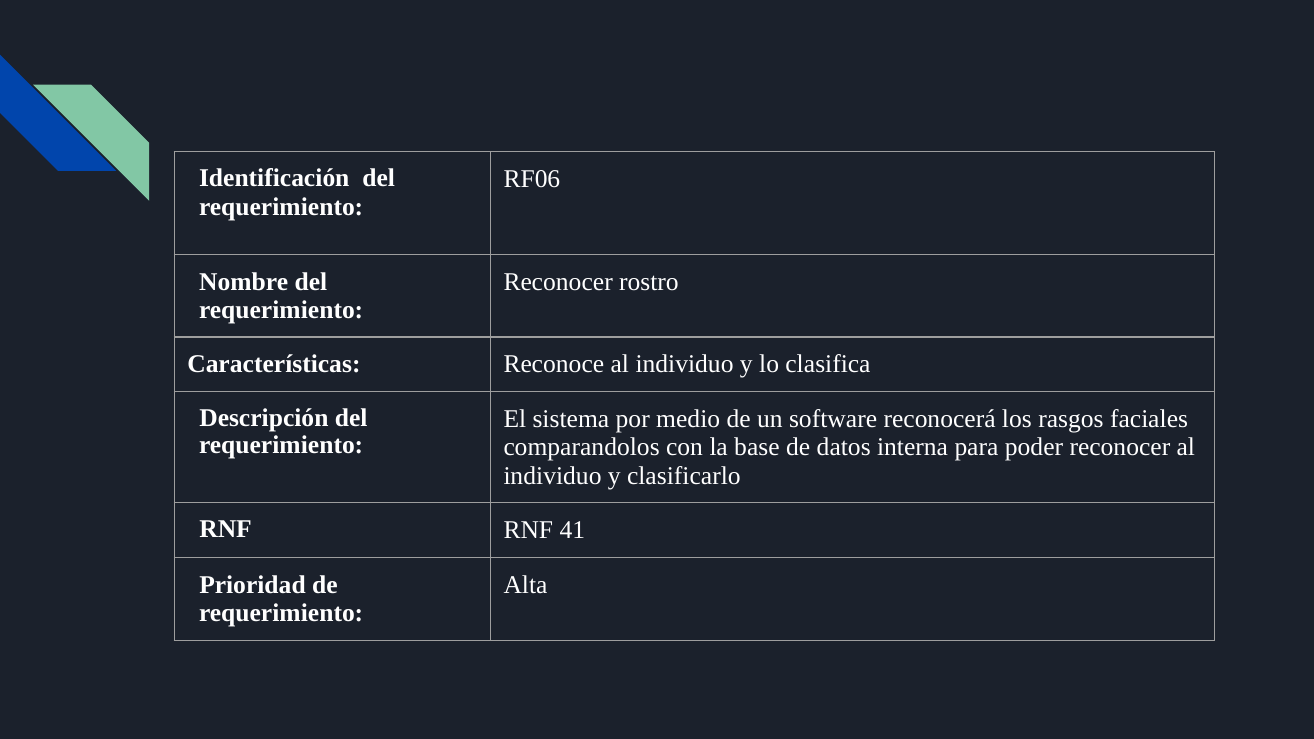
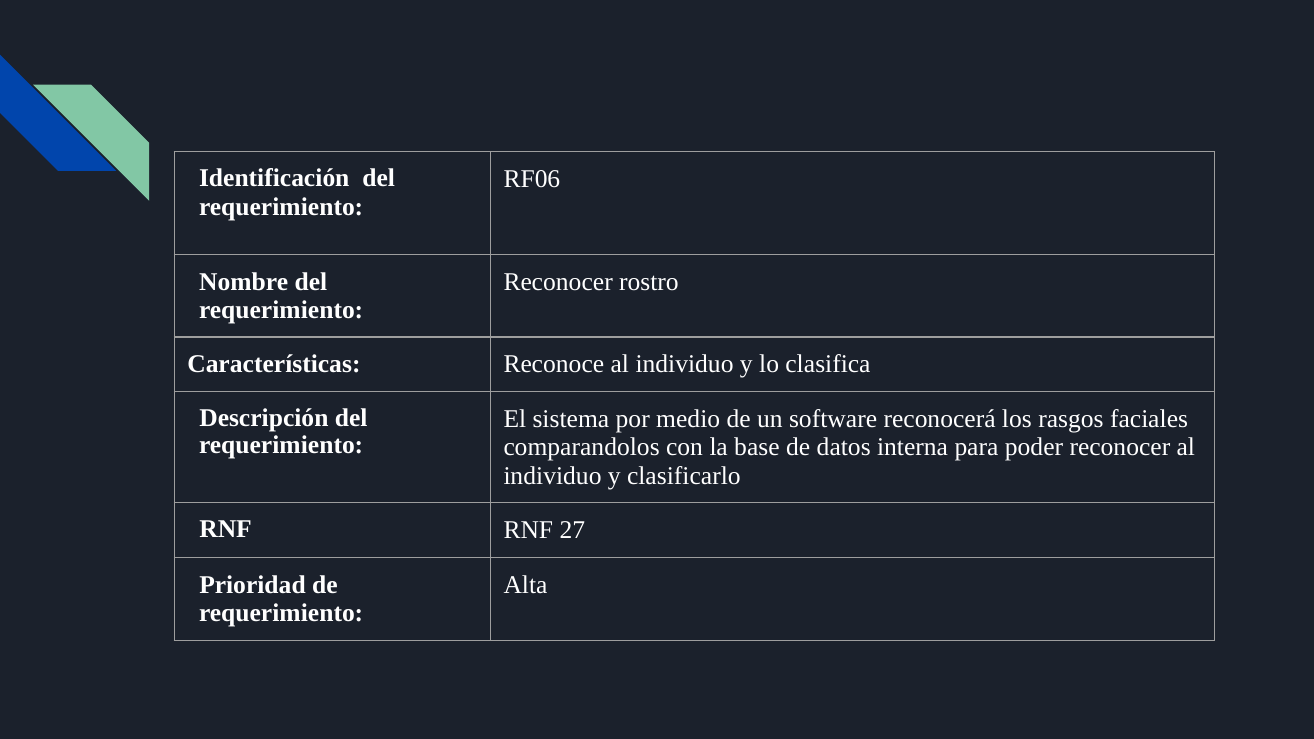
41: 41 -> 27
